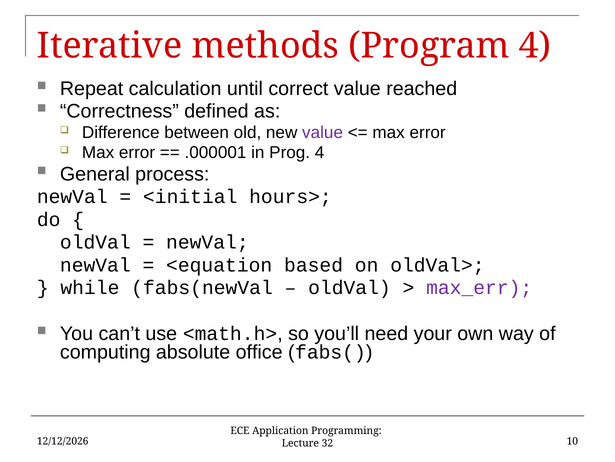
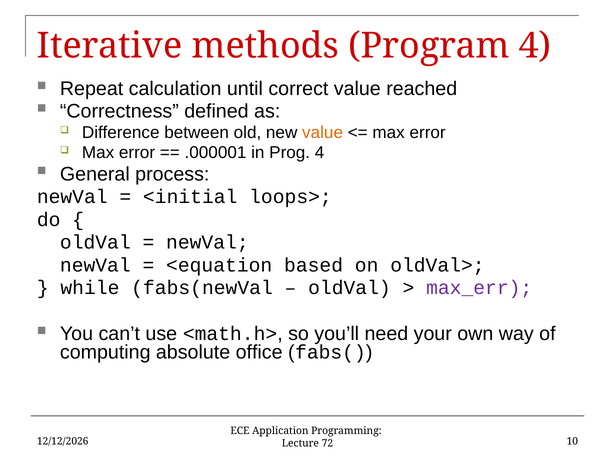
value at (323, 132) colour: purple -> orange
hours>: hours> -> loops>
32: 32 -> 72
